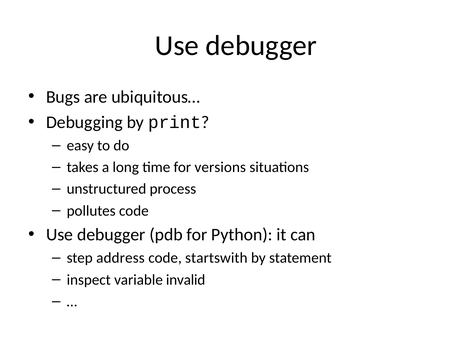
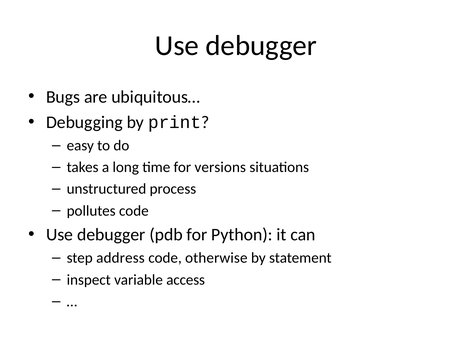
startswith: startswith -> otherwise
invalid: invalid -> access
